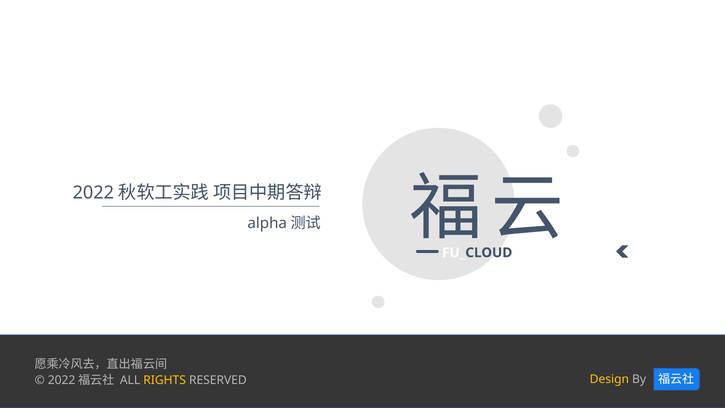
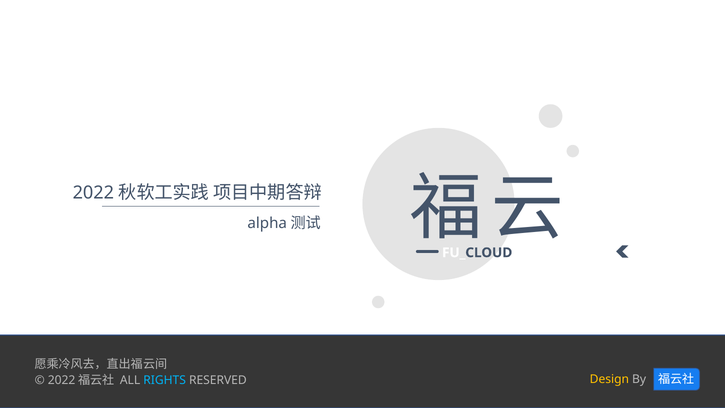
RIGHTS colour: yellow -> light blue
